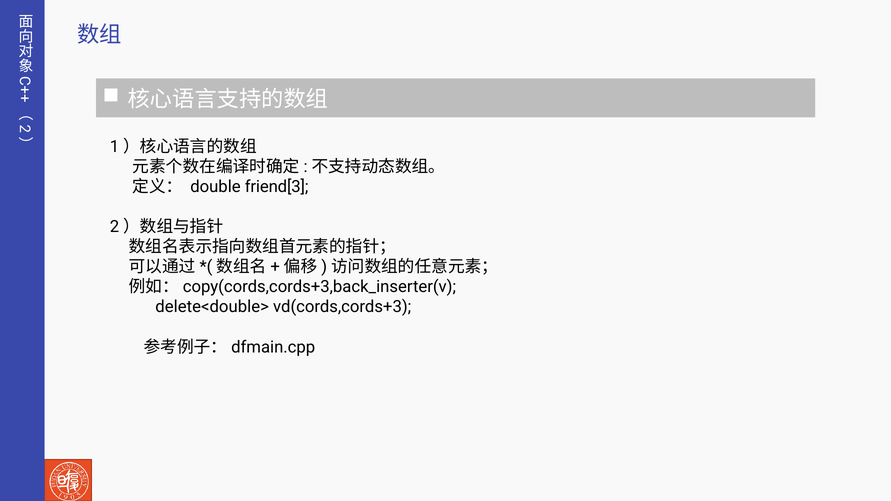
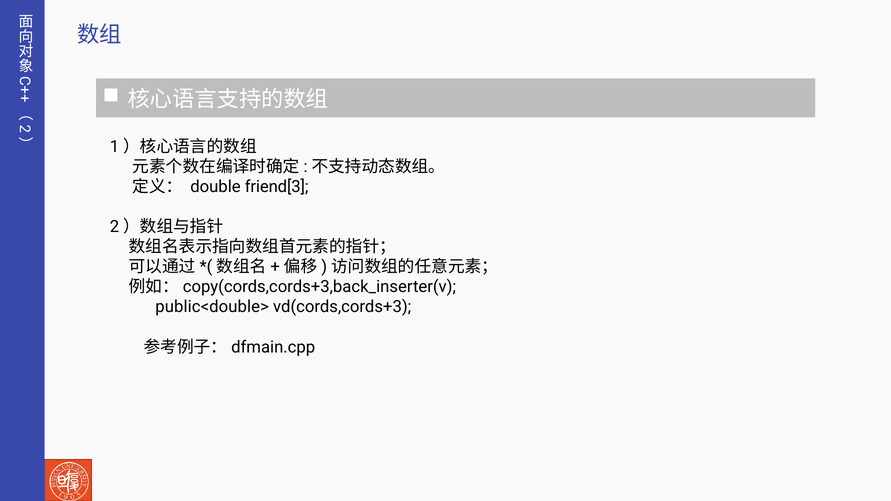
delete<double>: delete<double> -> public<double>
